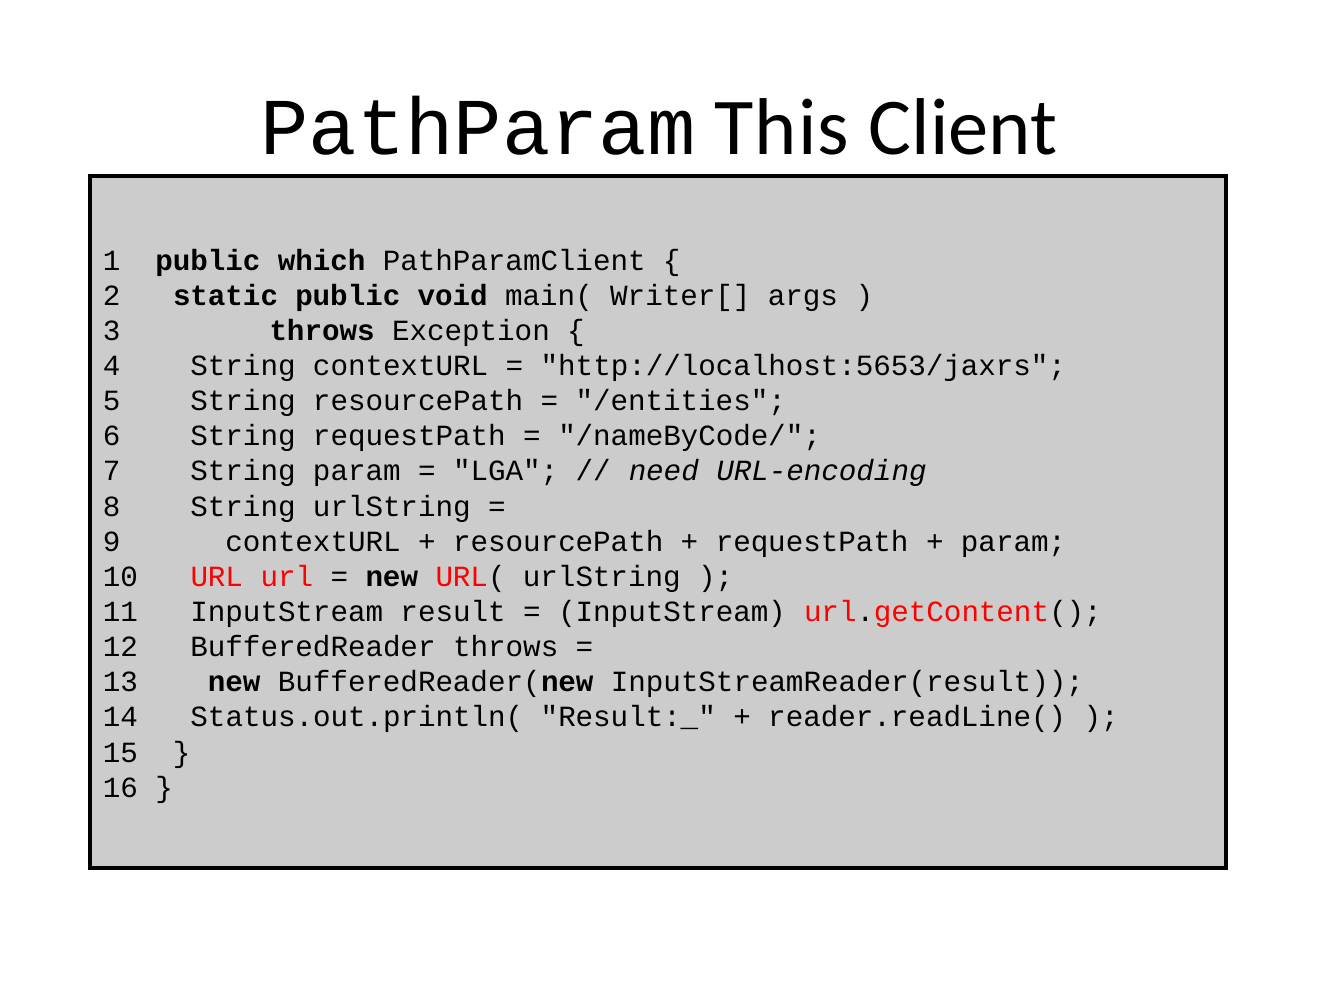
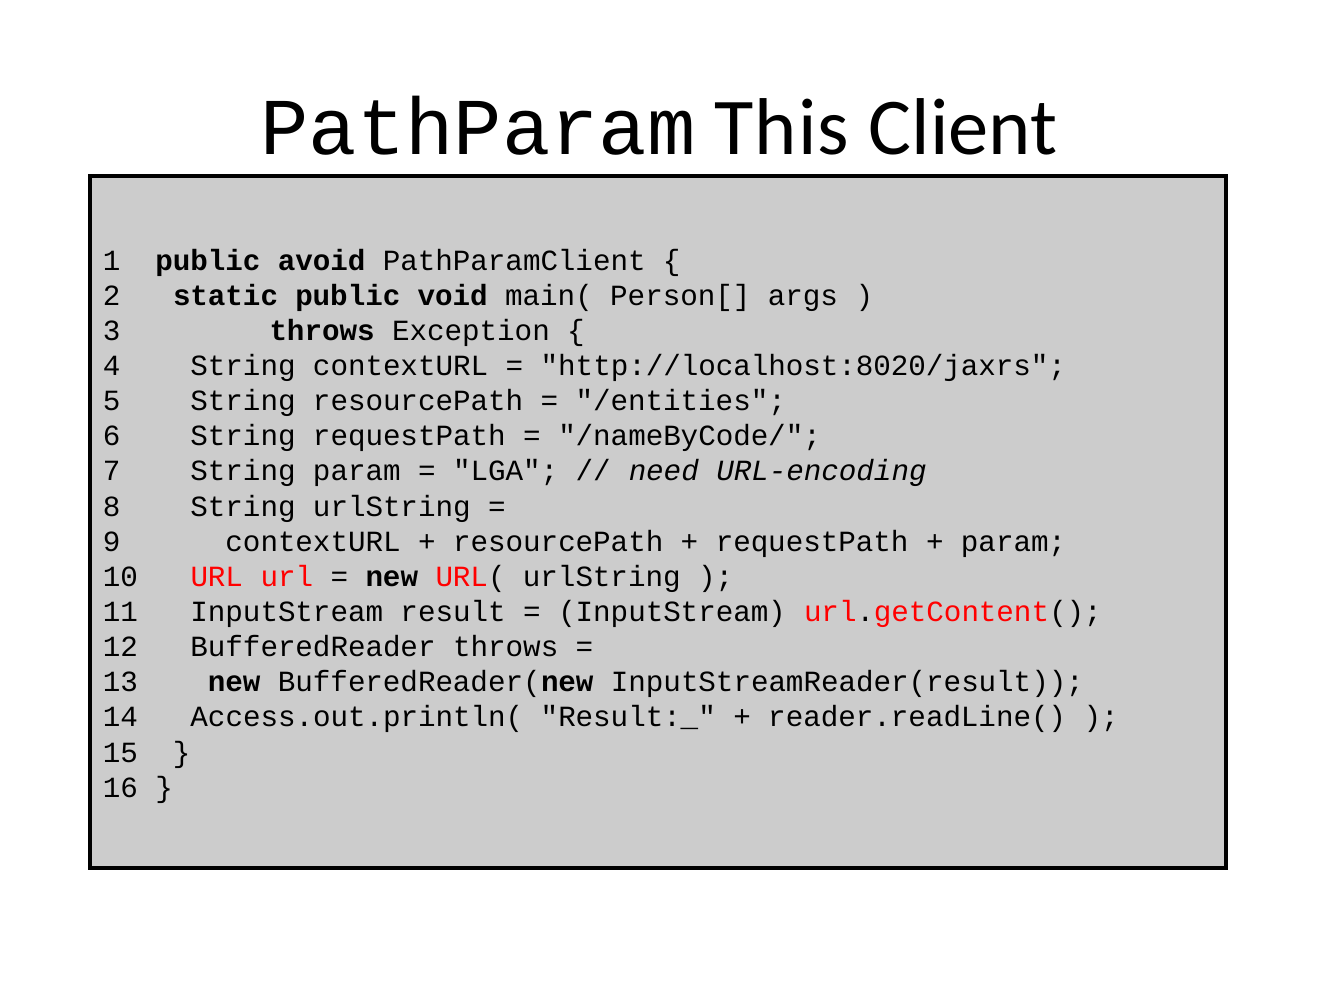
which: which -> avoid
Writer[: Writer[ -> Person[
http://localhost:5653/jaxrs: http://localhost:5653/jaxrs -> http://localhost:8020/jaxrs
Status.out.println(: Status.out.println( -> Access.out.println(
